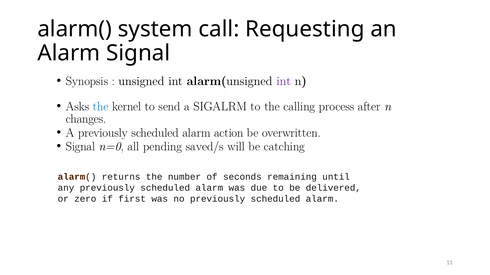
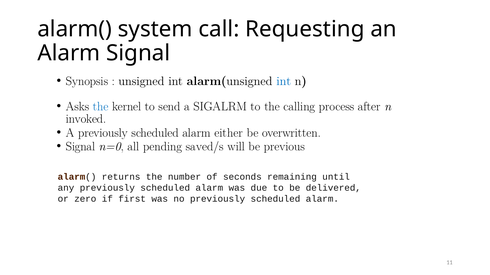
int at (284, 81) colour: purple -> blue
changes: changes -> invoked
action: action -> either
catching: catching -> previous
